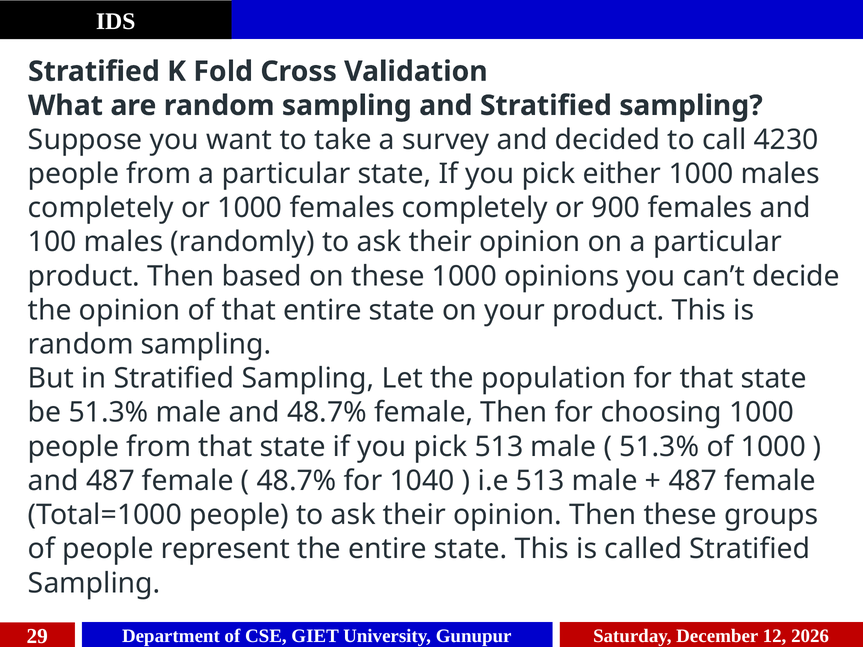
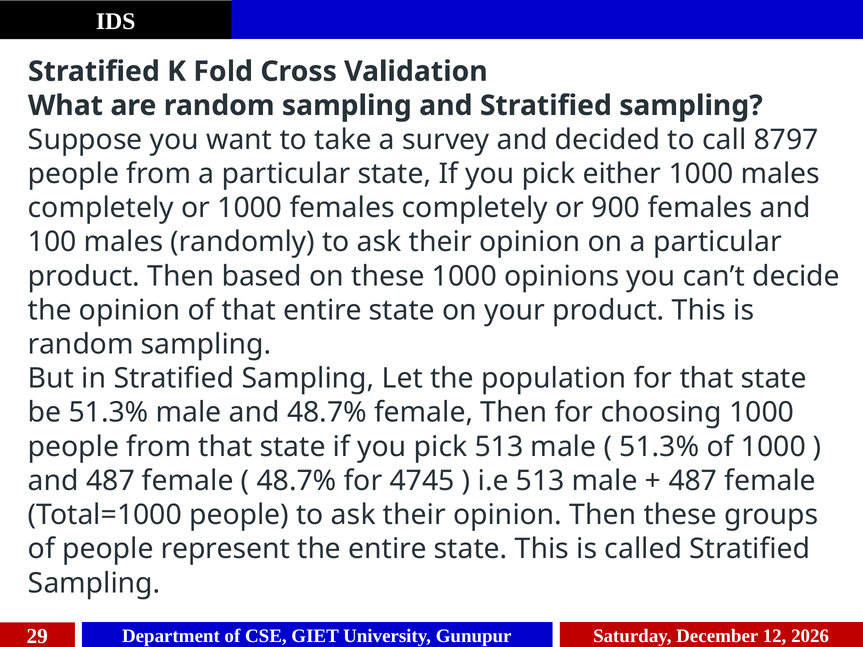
4230: 4230 -> 8797
1040: 1040 -> 4745
